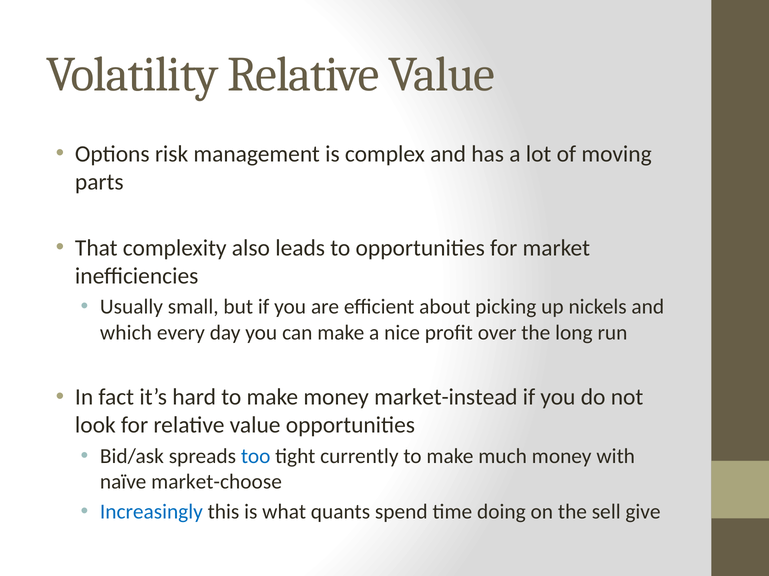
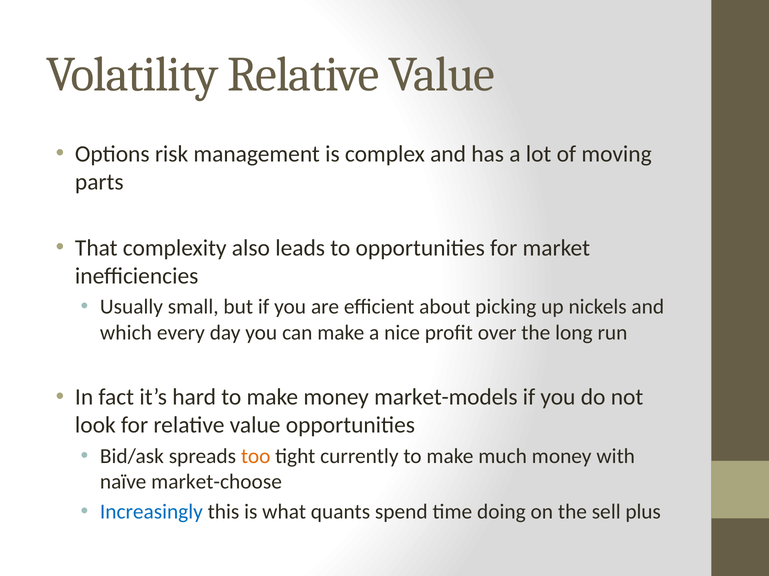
market-instead: market-instead -> market-models
too colour: blue -> orange
give: give -> plus
